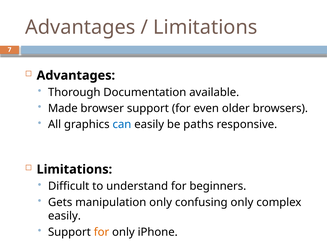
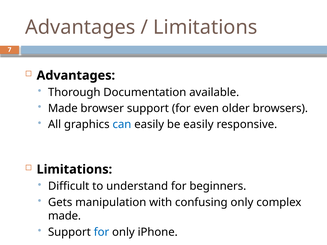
be paths: paths -> easily
manipulation only: only -> with
easily at (64, 216): easily -> made
for at (101, 232) colour: orange -> blue
